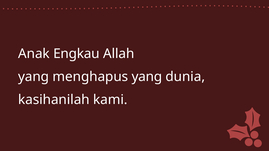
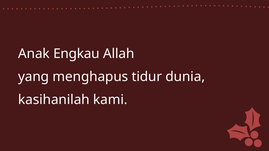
menghapus yang: yang -> tidur
